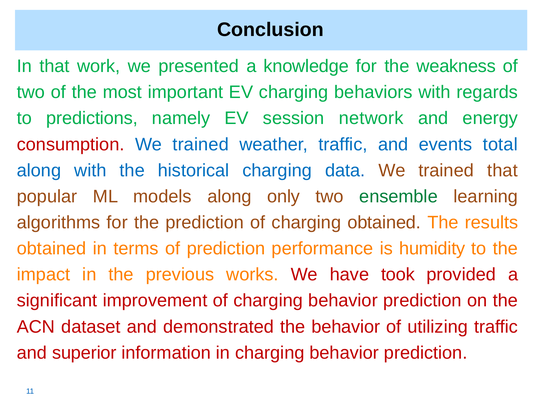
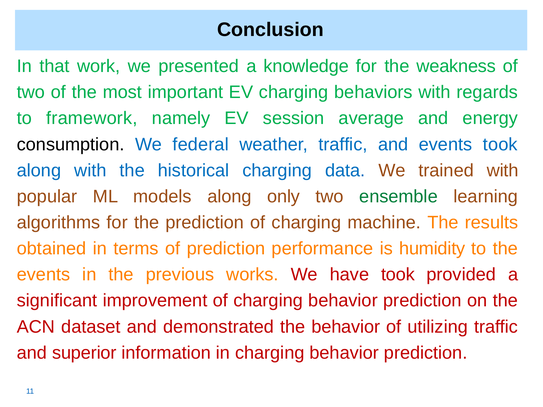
predictions: predictions -> framework
network: network -> average
consumption colour: red -> black
trained at (201, 144): trained -> federal
events total: total -> took
trained that: that -> with
charging obtained: obtained -> machine
impact at (44, 275): impact -> events
